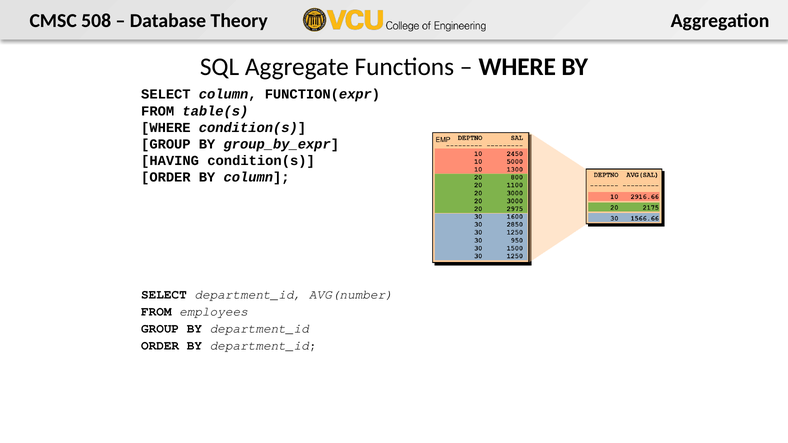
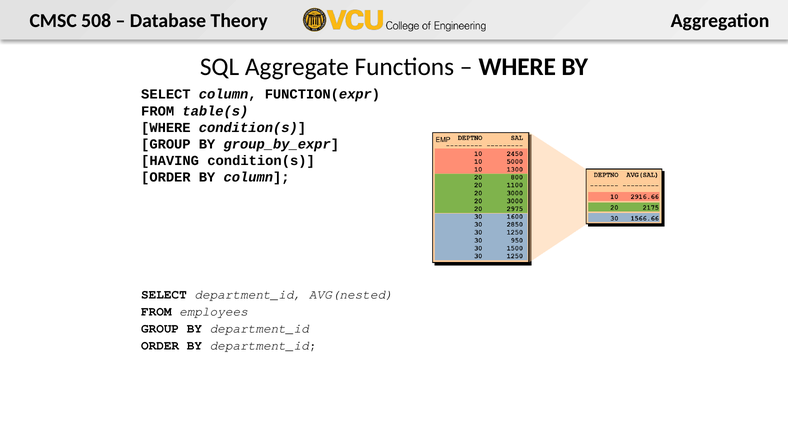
AVG(number: AVG(number -> AVG(nested
